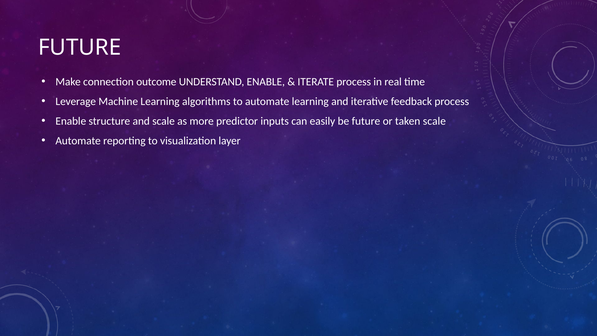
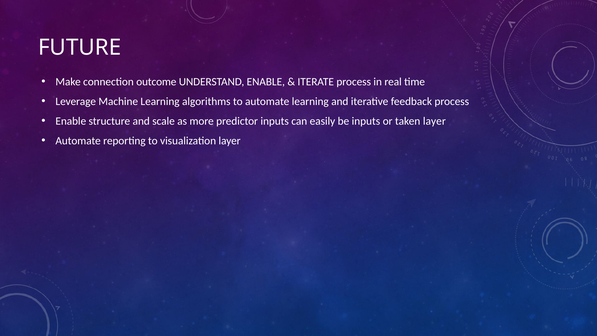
be future: future -> inputs
taken scale: scale -> layer
